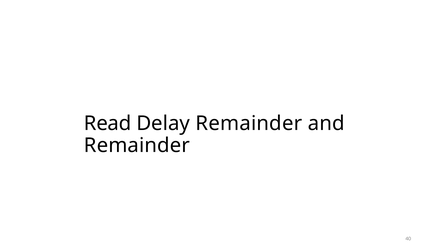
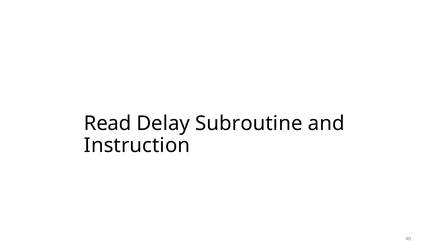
Delay Remainder: Remainder -> Subroutine
Remainder at (137, 146): Remainder -> Instruction
